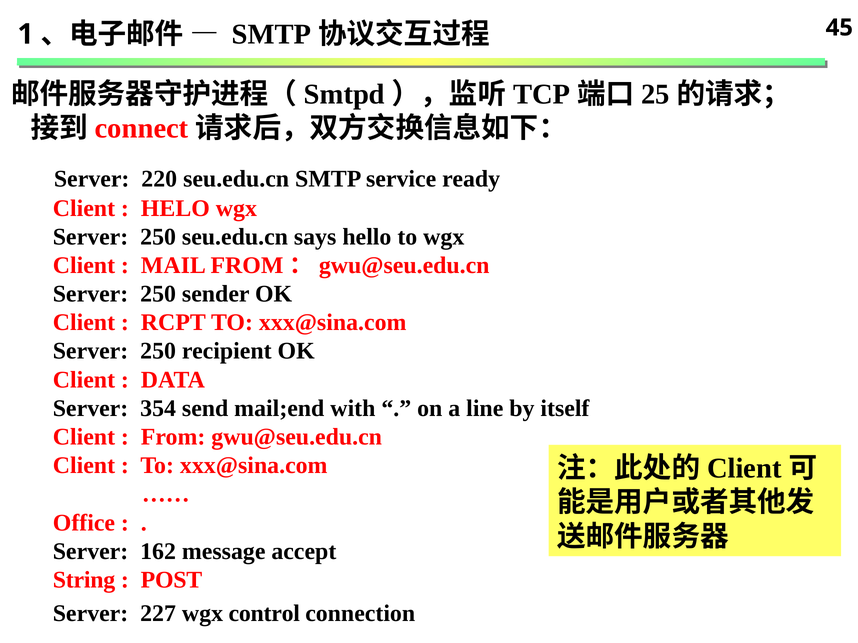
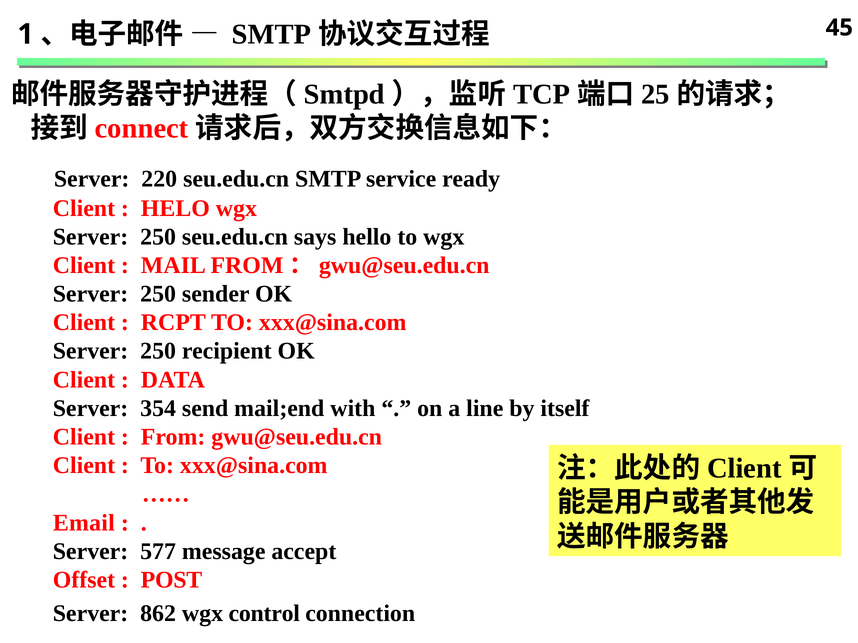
Office: Office -> Email
162: 162 -> 577
String: String -> Offset
227: 227 -> 862
